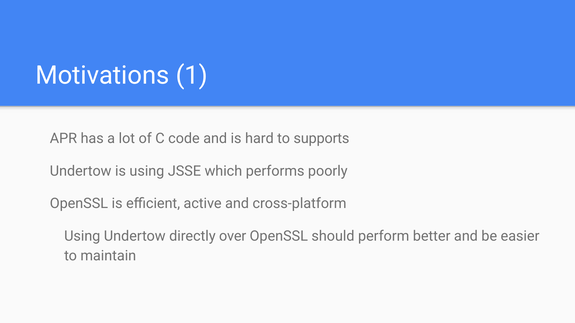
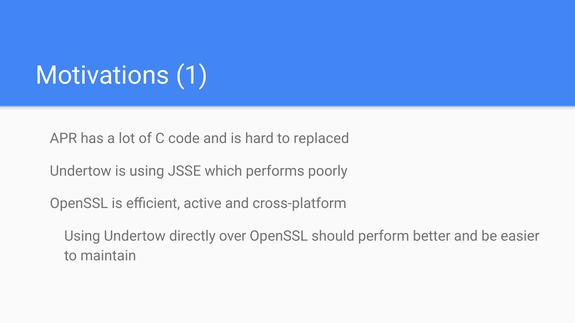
supports: supports -> replaced
